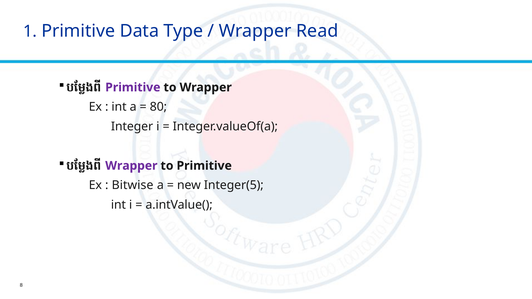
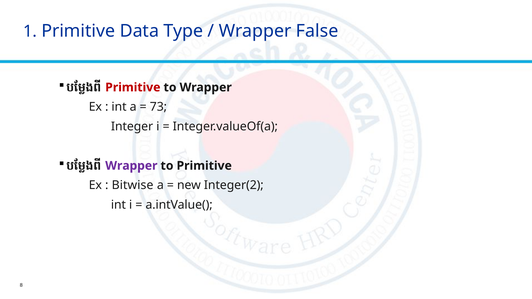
Read: Read -> False
Primitive at (133, 87) colour: purple -> red
80: 80 -> 73
Integer(5: Integer(5 -> Integer(2
